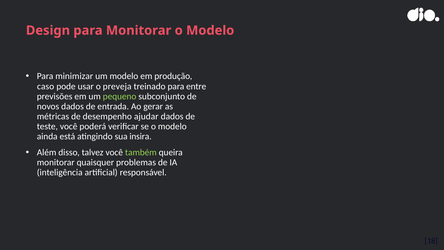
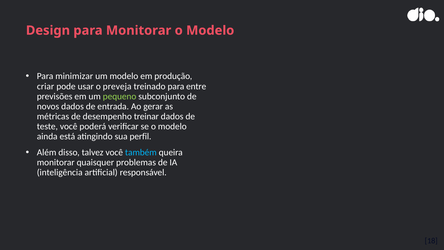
caso: caso -> criar
ajudar: ajudar -> treinar
insira: insira -> perfil
também colour: light green -> light blue
